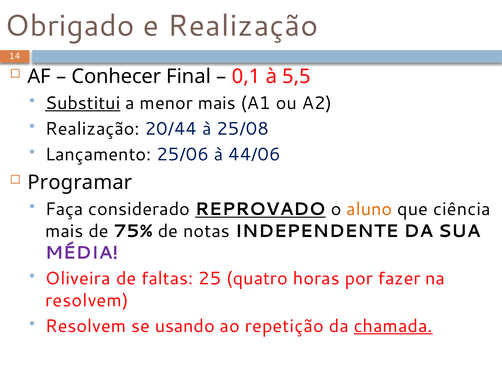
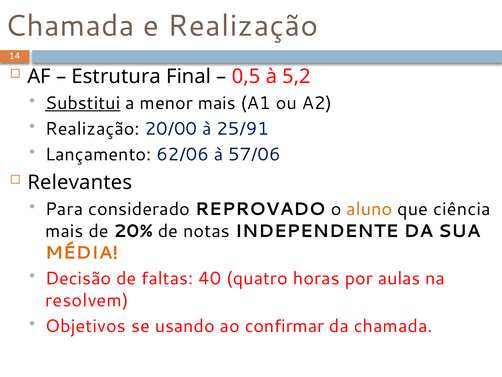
Obrigado at (70, 26): Obrigado -> Chamada
Conhecer: Conhecer -> Estrutura
0,1: 0,1 -> 0,5
5,5: 5,5 -> 5,2
20/44: 20/44 -> 20/00
25/08: 25/08 -> 25/91
25/06: 25/06 -> 62/06
44/06: 44/06 -> 57/06
Programar: Programar -> Relevantes
Faça: Faça -> Para
REPROVADO underline: present -> none
75%: 75% -> 20%
MÉDIA colour: purple -> orange
Oliveira: Oliveira -> Decisão
25: 25 -> 40
fazer: fazer -> aulas
Resolvem at (86, 326): Resolvem -> Objetivos
repetição: repetição -> confirmar
chamada at (393, 326) underline: present -> none
